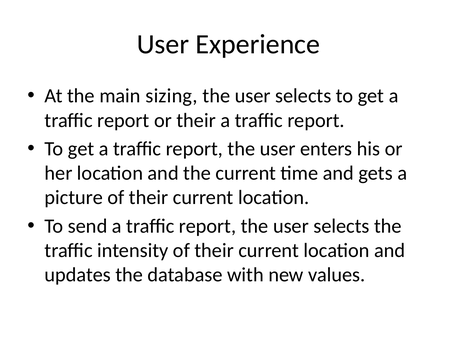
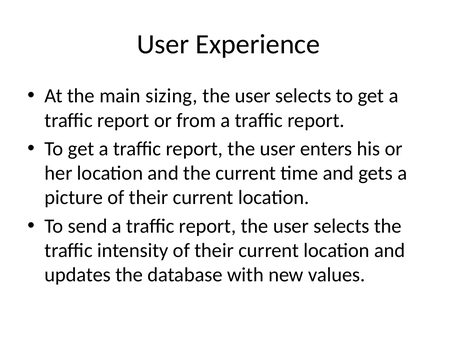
or their: their -> from
